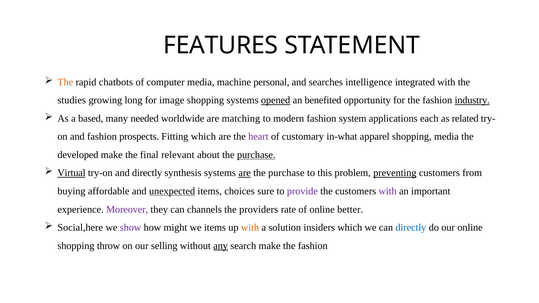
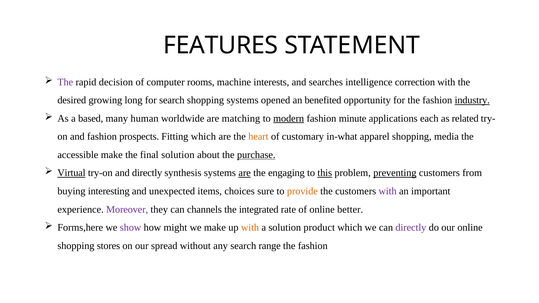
The at (65, 82) colour: orange -> purple
chatbots: chatbots -> decision
computer media: media -> rooms
personal: personal -> interests
integrated: integrated -> correction
studies: studies -> desired
for image: image -> search
opened underline: present -> none
needed: needed -> human
modern underline: none -> present
system: system -> minute
heart colour: purple -> orange
developed: developed -> accessible
final relevant: relevant -> solution
purchase at (286, 173): purchase -> engaging
this underline: none -> present
affordable: affordable -> interesting
unexpected underline: present -> none
provide colour: purple -> orange
providers: providers -> integrated
Social,here: Social,here -> Forms,here
we items: items -> make
insiders: insiders -> product
directly at (411, 228) colour: blue -> purple
throw: throw -> stores
selling: selling -> spread
any underline: present -> none
search make: make -> range
